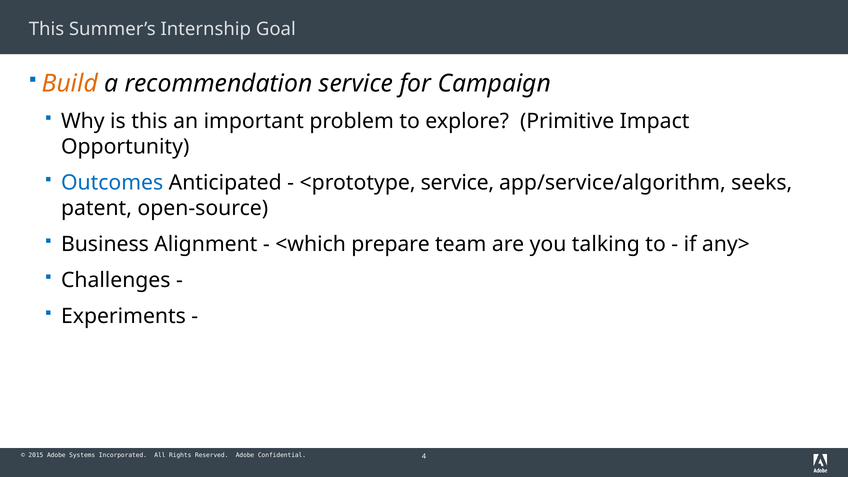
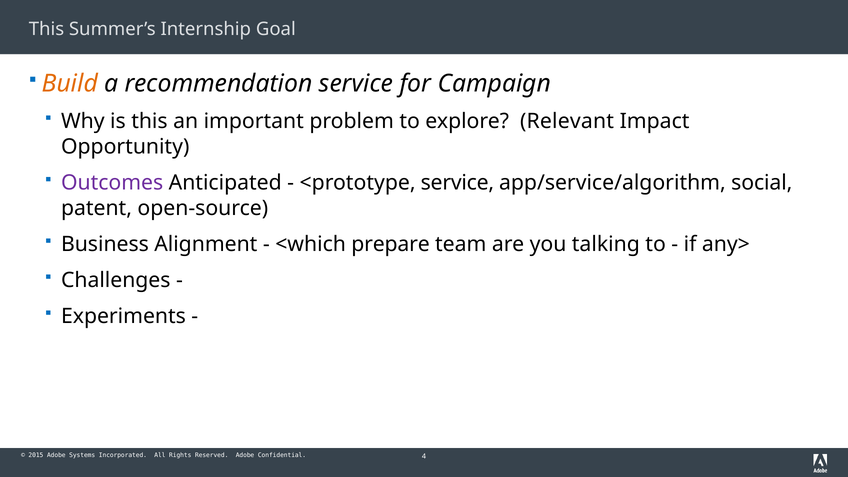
Primitive: Primitive -> Relevant
Outcomes colour: blue -> purple
seeks: seeks -> social
